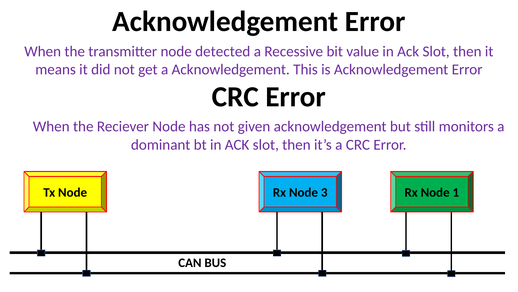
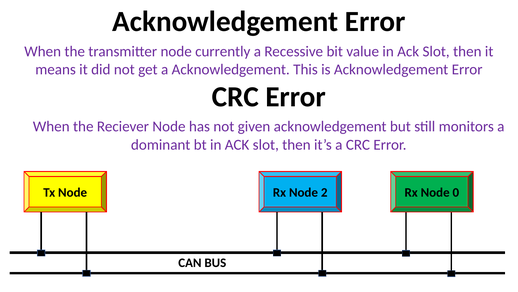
detected: detected -> currently
3: 3 -> 2
1: 1 -> 0
